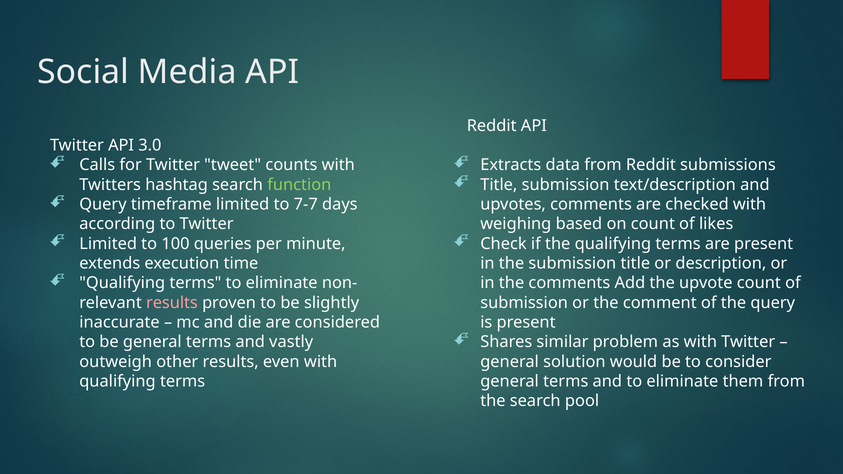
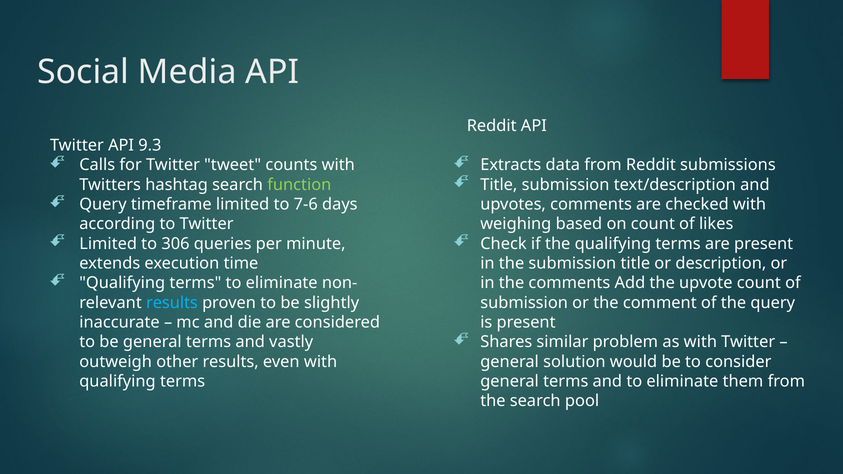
3.0: 3.0 -> 9.3
7-7: 7-7 -> 7-6
100: 100 -> 306
results at (172, 303) colour: pink -> light blue
